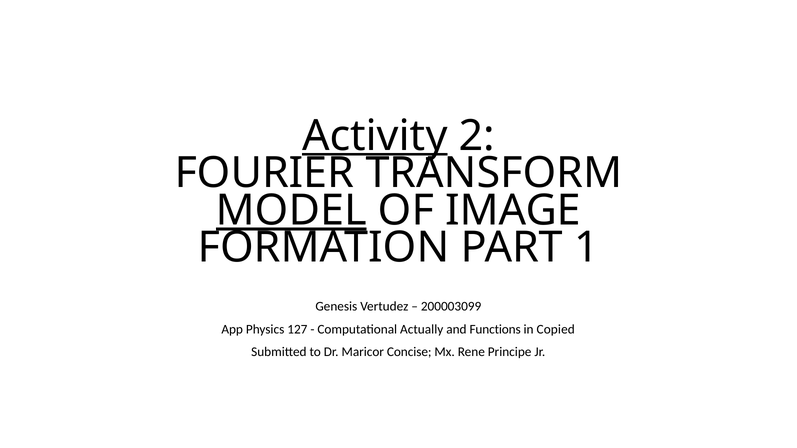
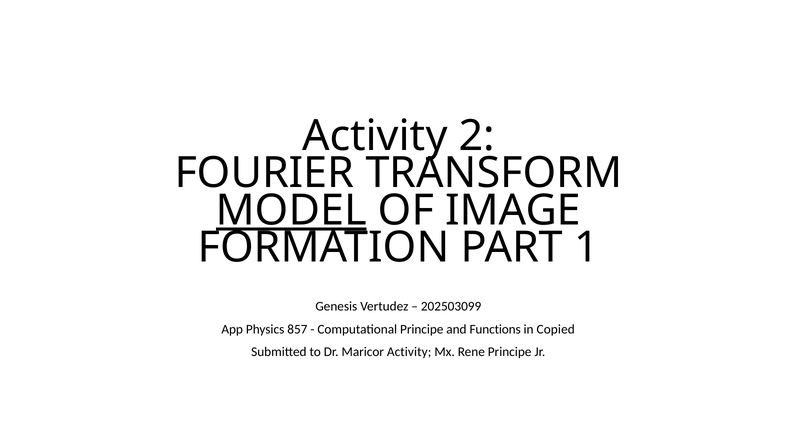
Activity at (375, 136) underline: present -> none
200003099: 200003099 -> 202503099
127: 127 -> 857
Computational Actually: Actually -> Principe
Maricor Concise: Concise -> Activity
